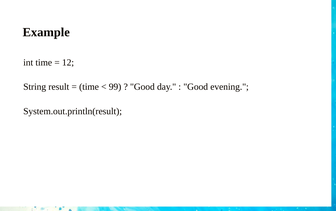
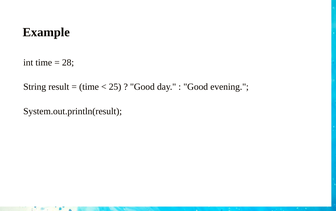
12: 12 -> 28
99: 99 -> 25
